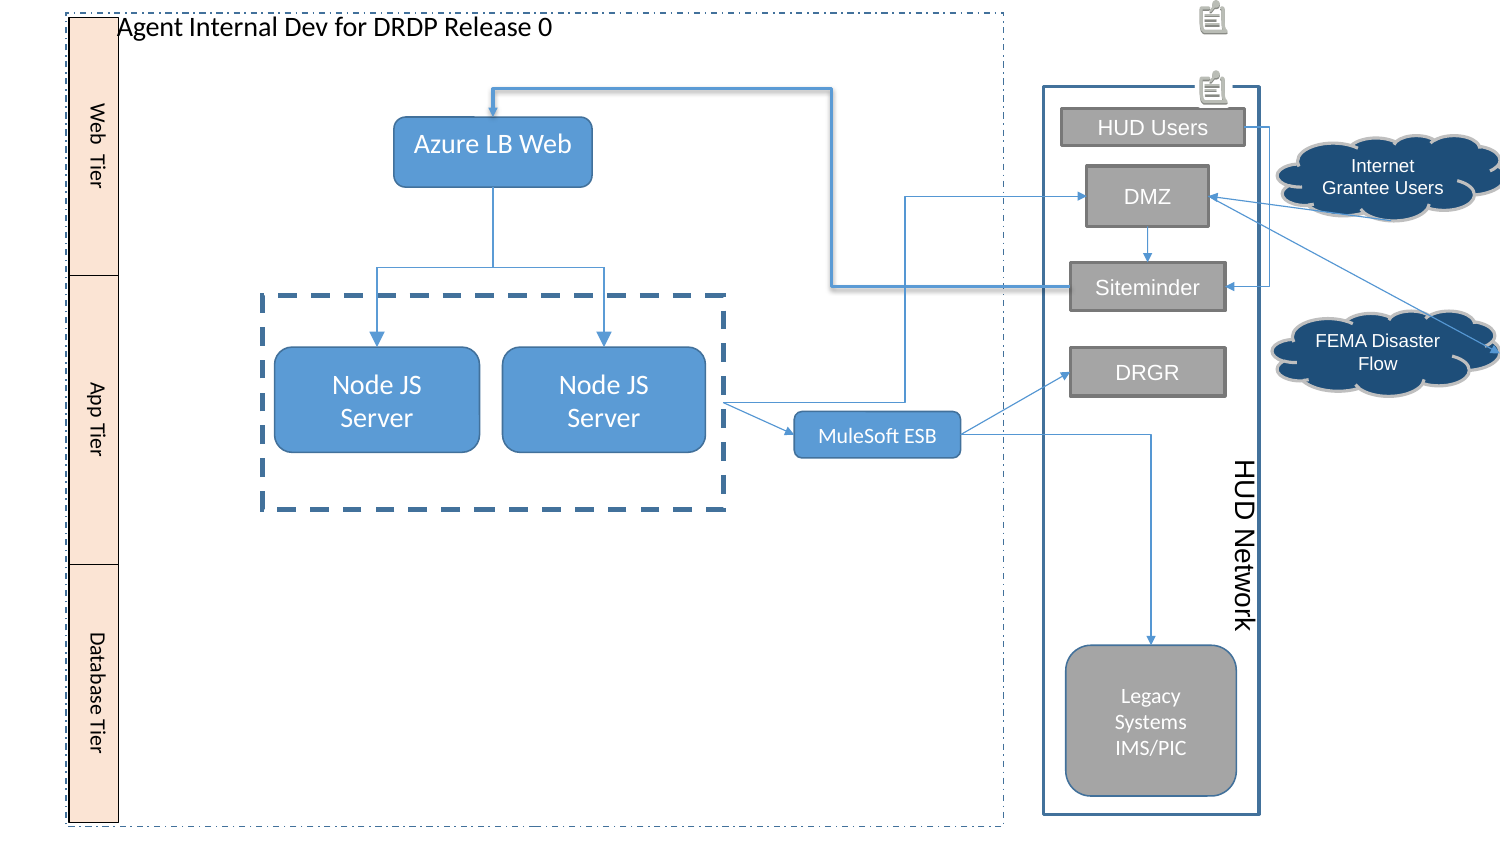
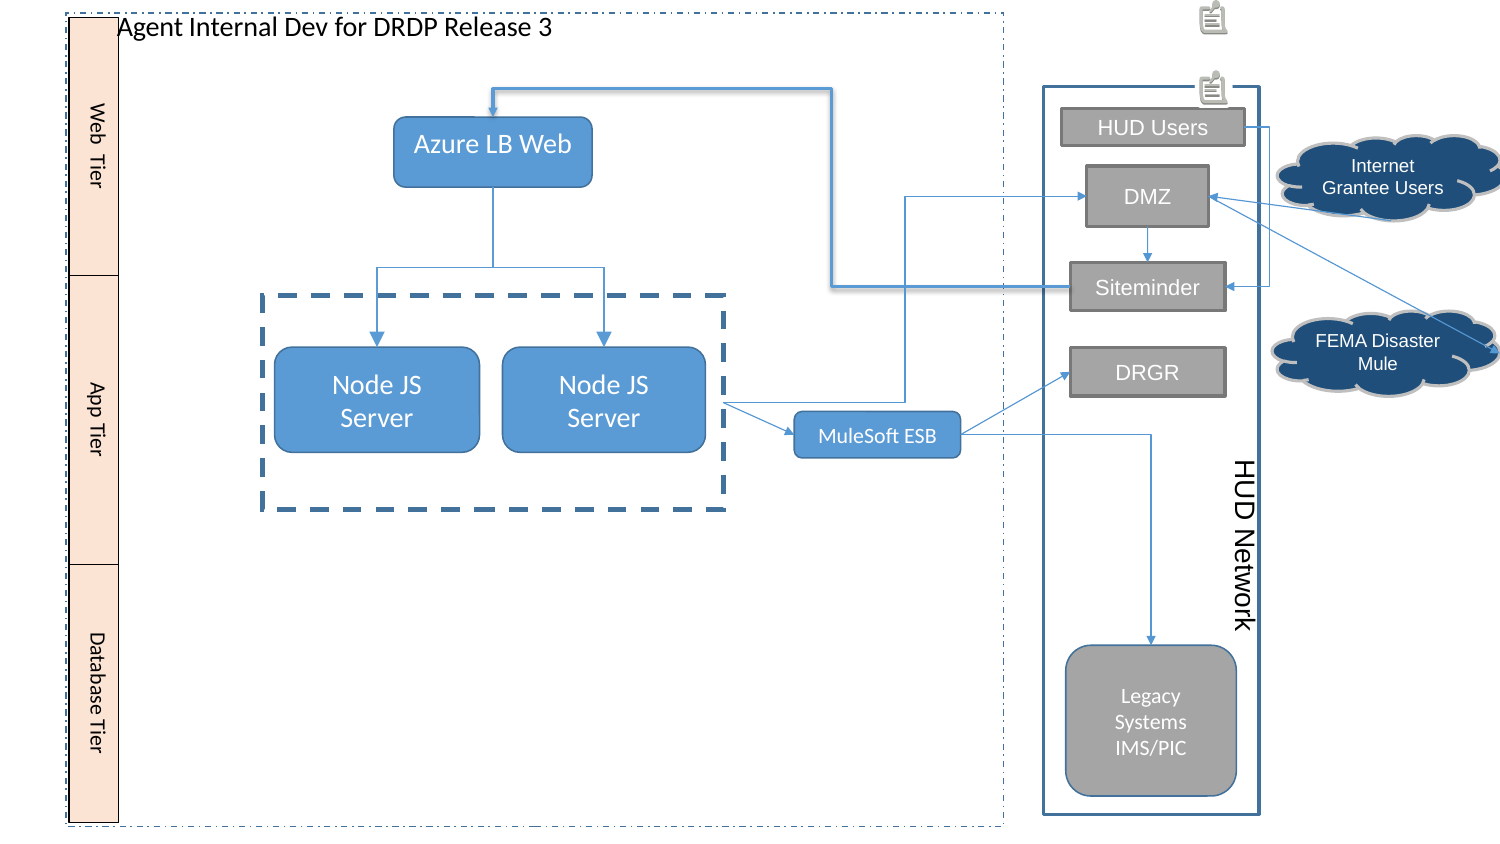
0: 0 -> 3
Flow: Flow -> Mule
